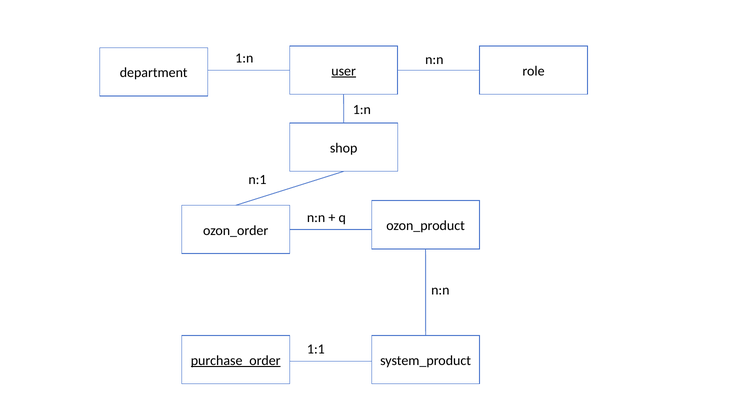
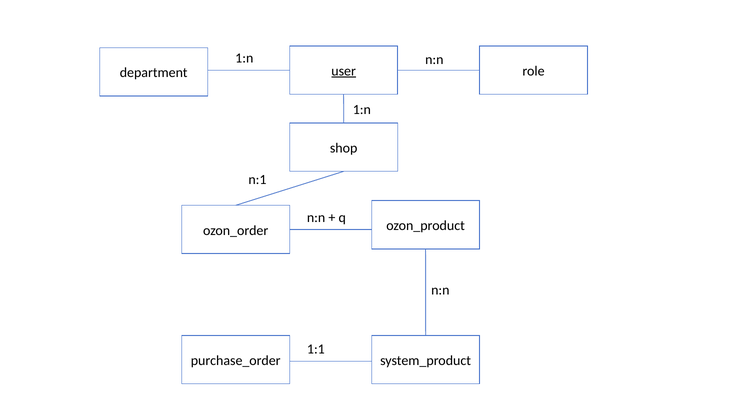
purchase_order underline: present -> none
